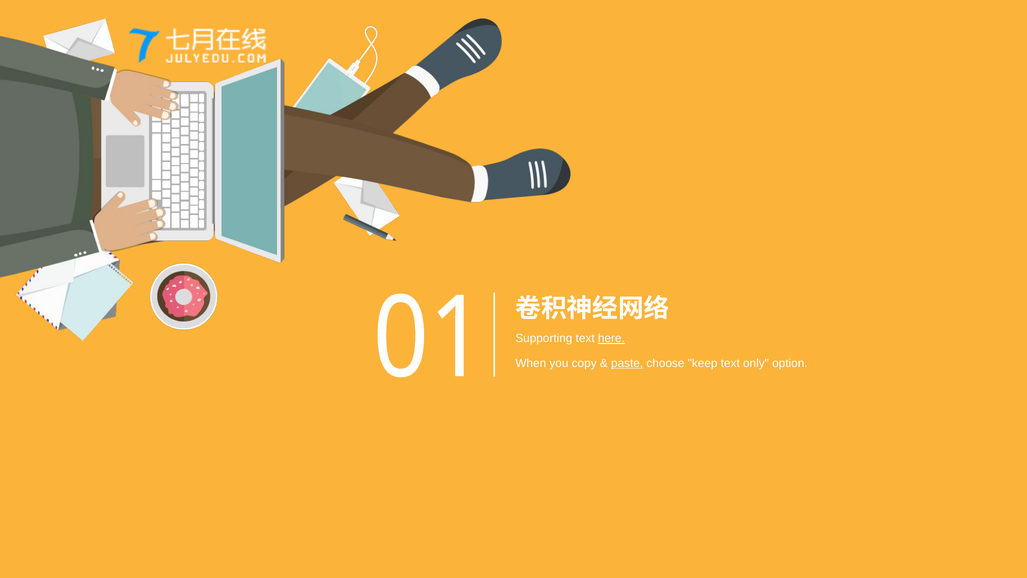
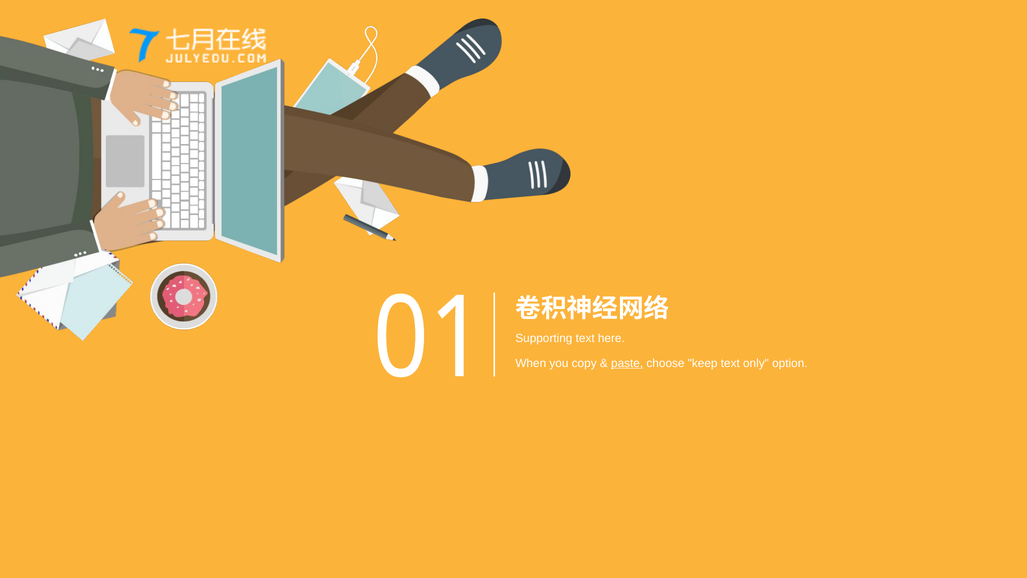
here underline: present -> none
